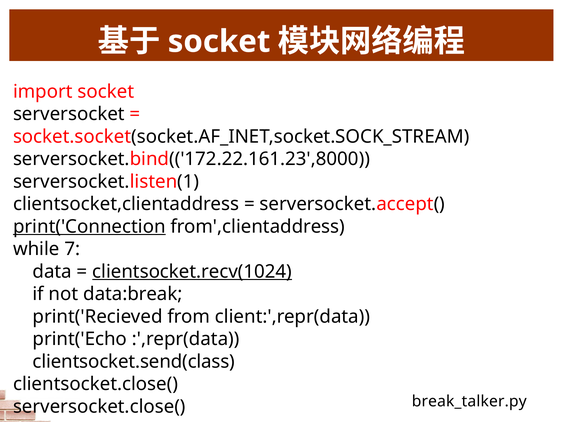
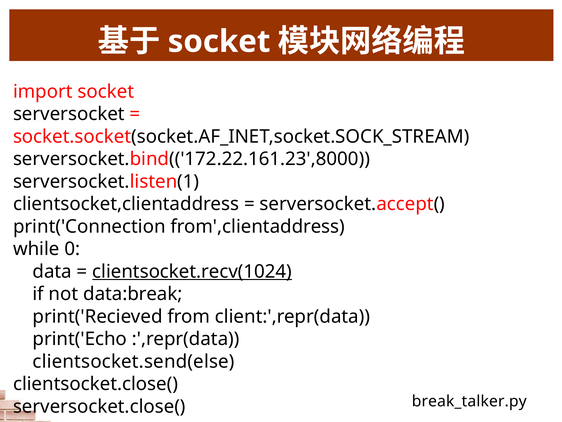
print('Connection underline: present -> none
7: 7 -> 0
clientsocket.send(class: clientsocket.send(class -> clientsocket.send(else
